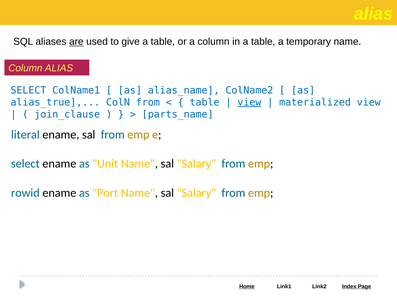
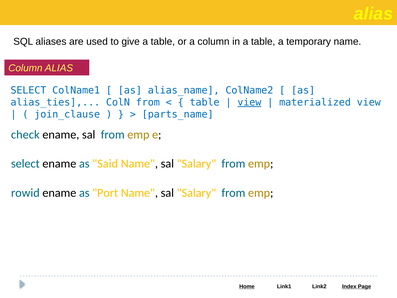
are underline: present -> none
alias_true: alias_true -> alias_ties
literal: literal -> check
Unit: Unit -> Said
